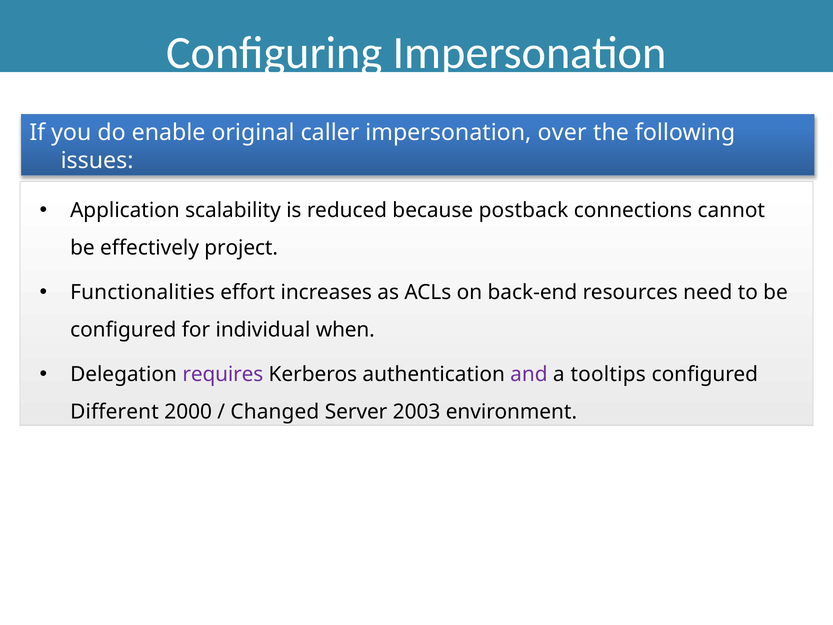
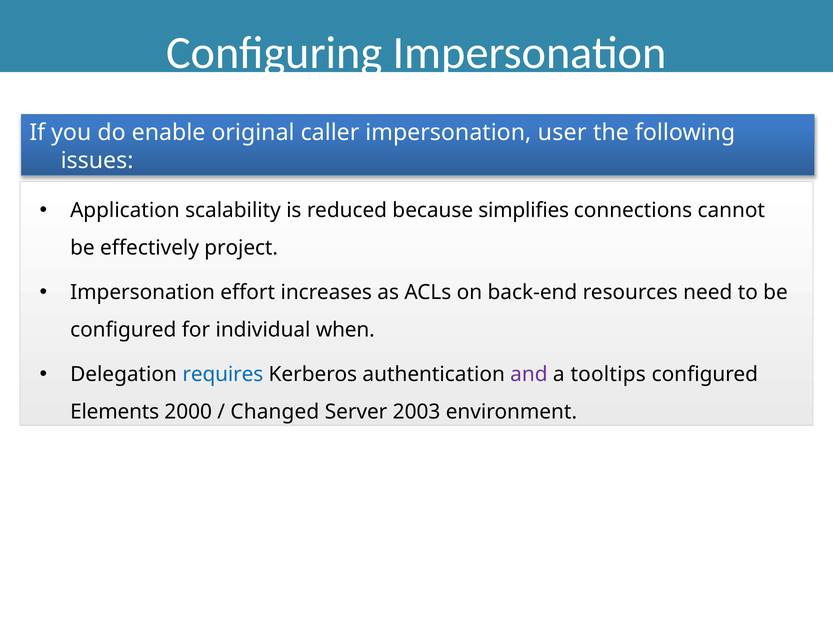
over: over -> user
postback: postback -> simplifies
Functionalities at (142, 292): Functionalities -> Impersonation
requires colour: purple -> blue
Different: Different -> Elements
